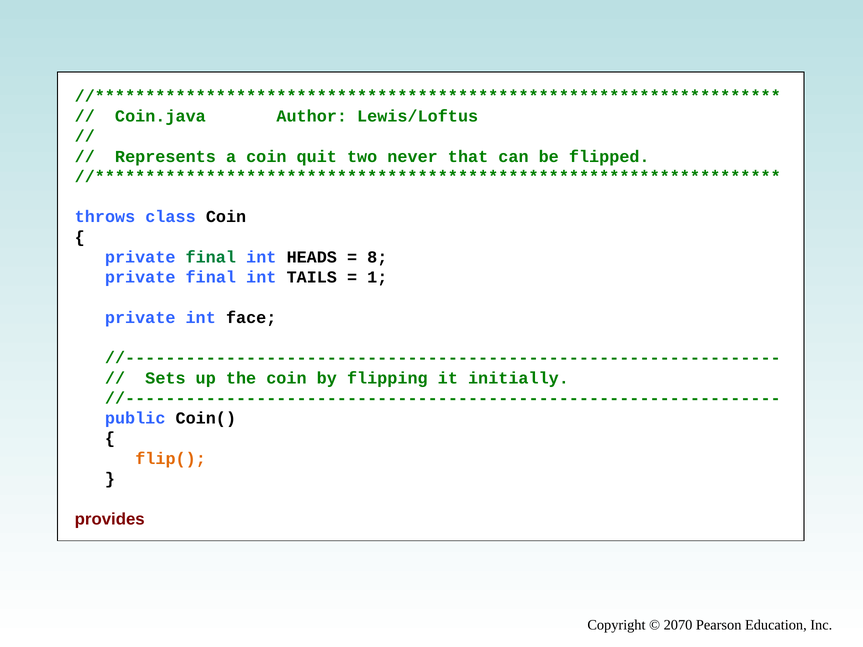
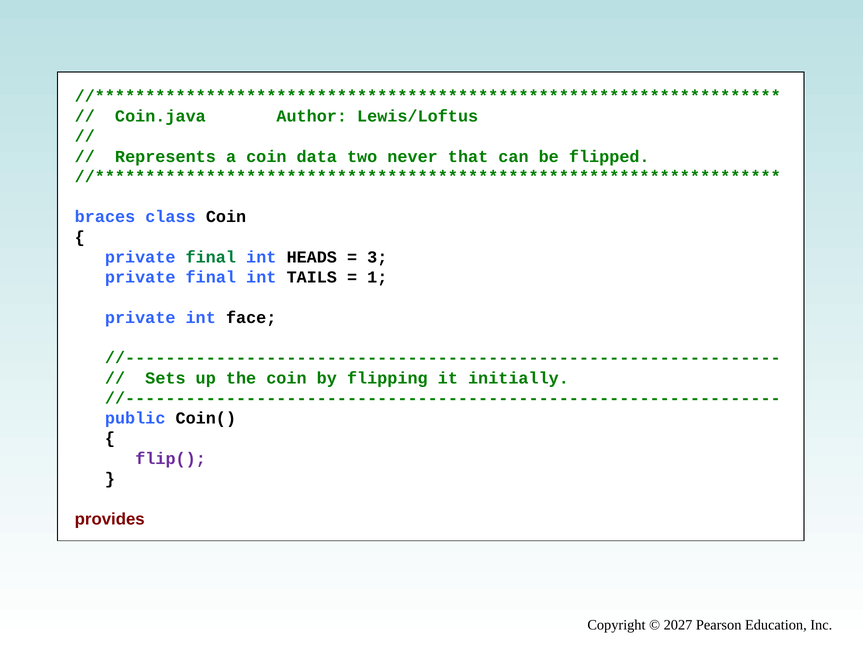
quit: quit -> data
throws: throws -> braces
8: 8 -> 3
flip( colour: orange -> purple
2070: 2070 -> 2027
